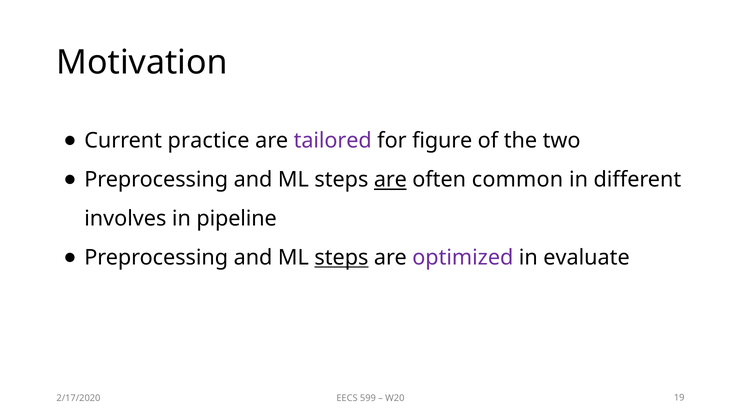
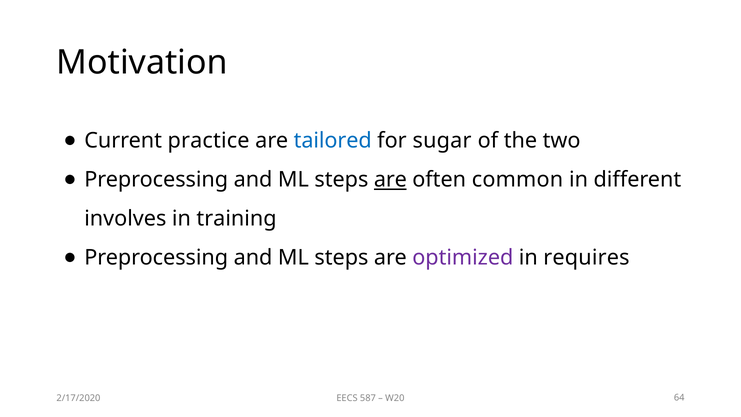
tailored colour: purple -> blue
figure: figure -> sugar
pipeline: pipeline -> training
steps at (341, 258) underline: present -> none
evaluate: evaluate -> requires
599: 599 -> 587
19: 19 -> 64
